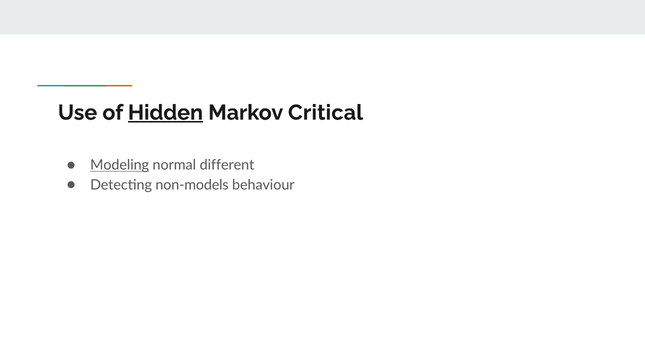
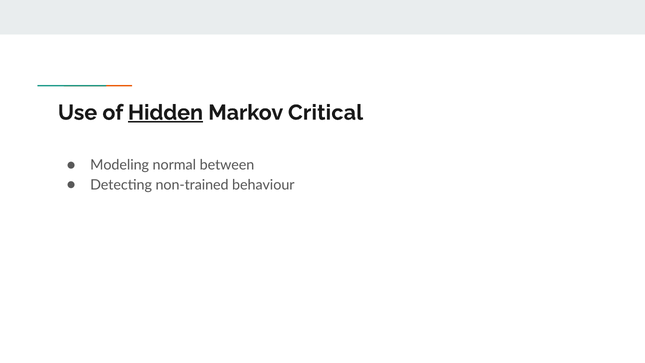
Modeling underline: present -> none
different: different -> between
non-models: non-models -> non-trained
